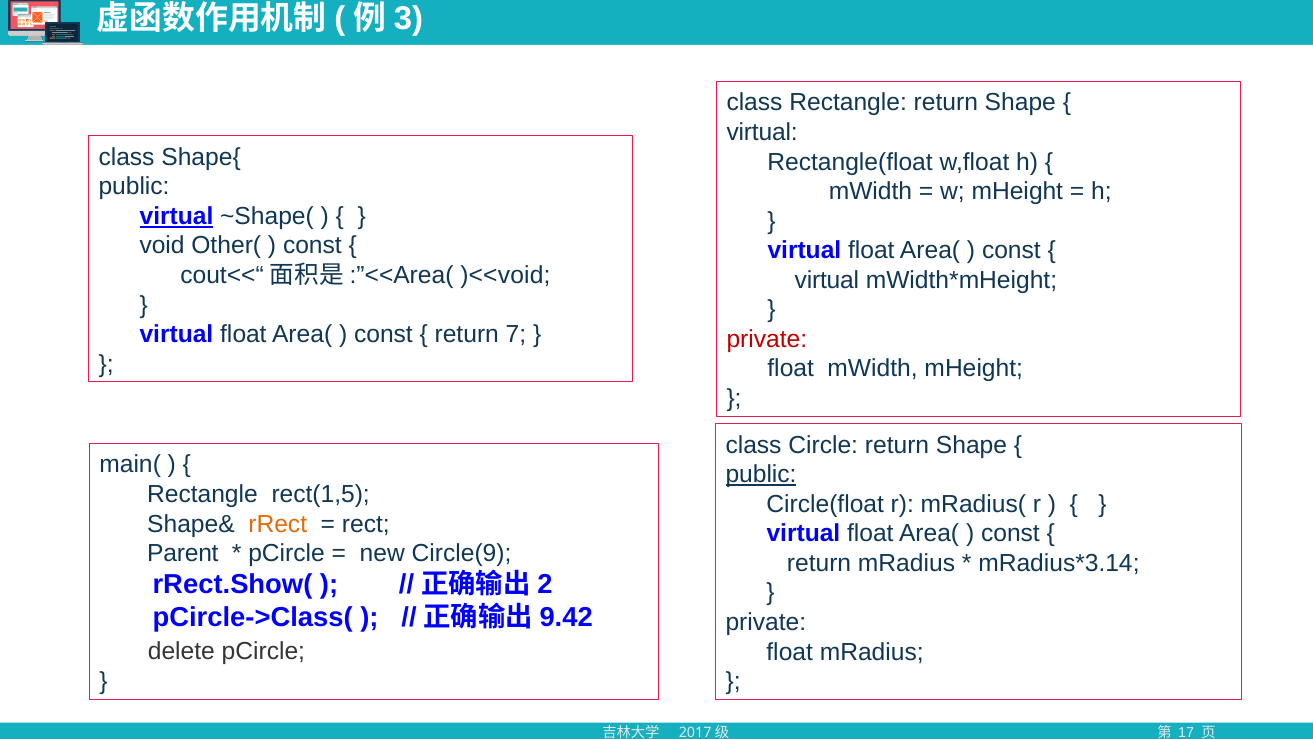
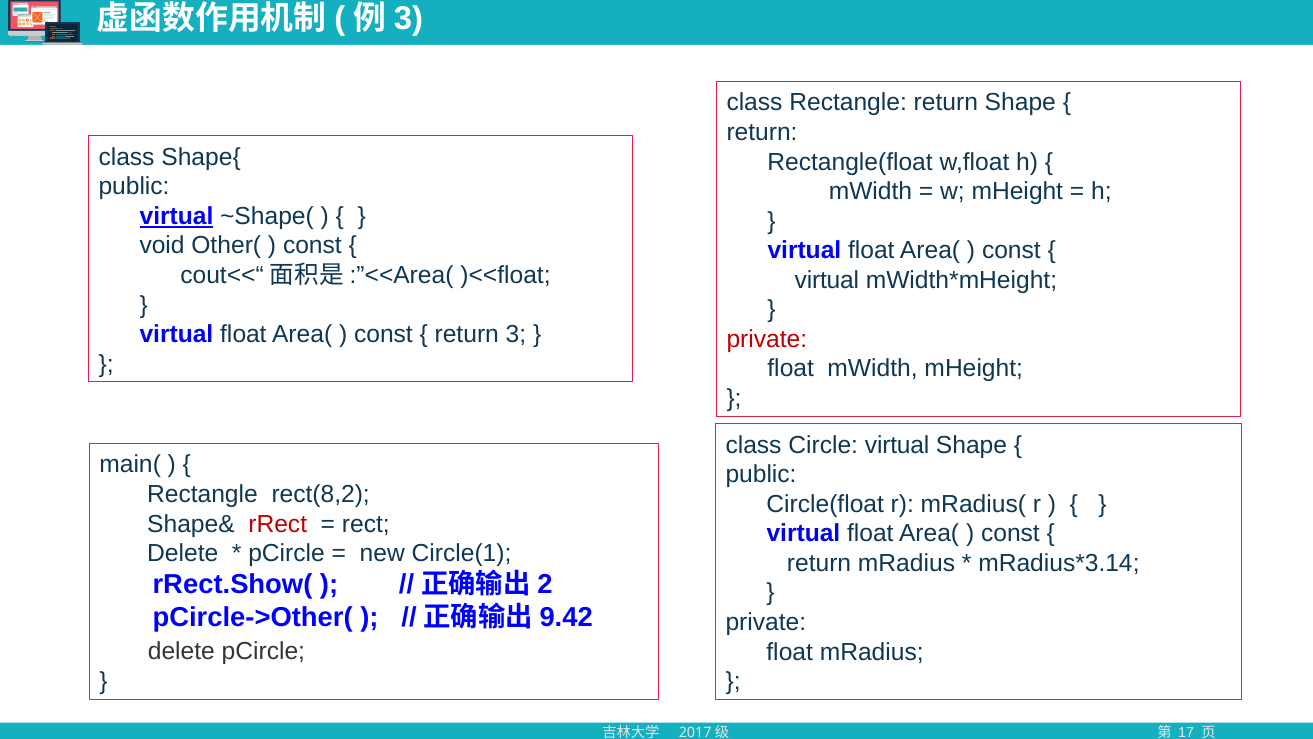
virtual at (762, 132): virtual -> return
)<<void: )<<void -> )<<float
7: 7 -> 3
Circle return: return -> virtual
public at (761, 474) underline: present -> none
rect(1,5: rect(1,5 -> rect(8,2
rRect colour: orange -> red
Parent at (183, 553): Parent -> Delete
Circle(9: Circle(9 -> Circle(1
pCircle->Class(: pCircle->Class( -> pCircle->Other(
